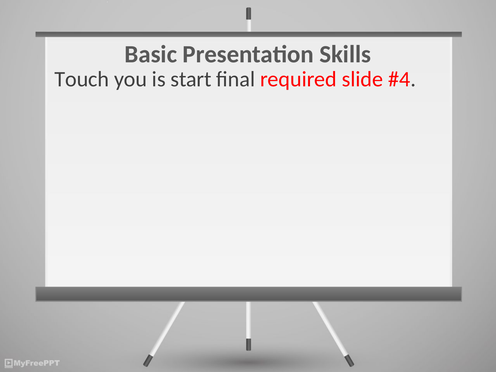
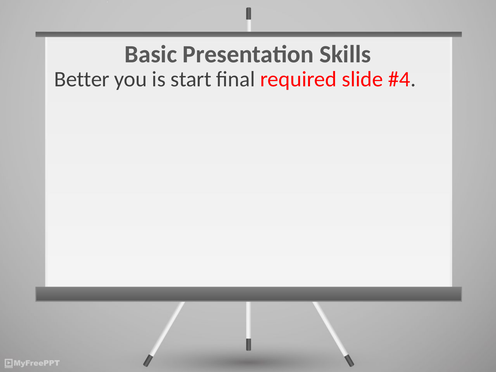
Touch: Touch -> Better
